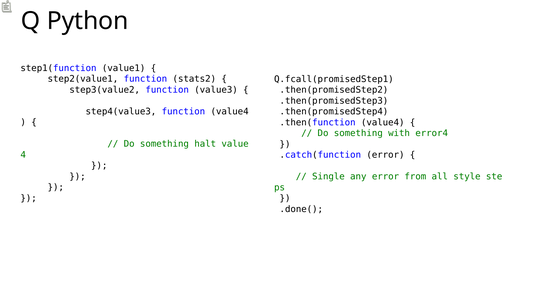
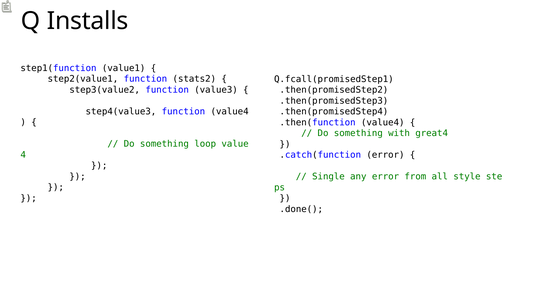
Python: Python -> Installs
error4: error4 -> great4
halt: halt -> loop
